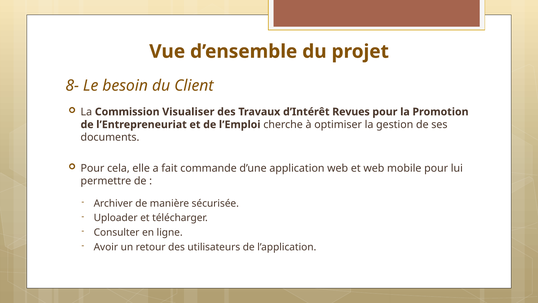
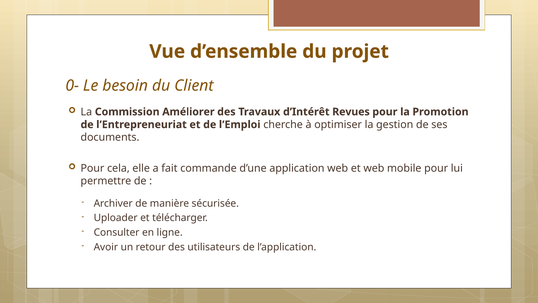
8-: 8- -> 0-
Visualiser: Visualiser -> Améliorer
